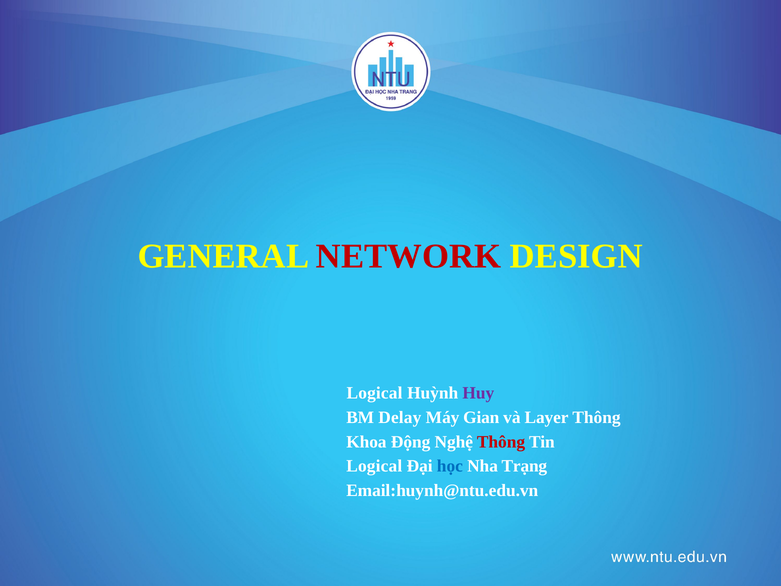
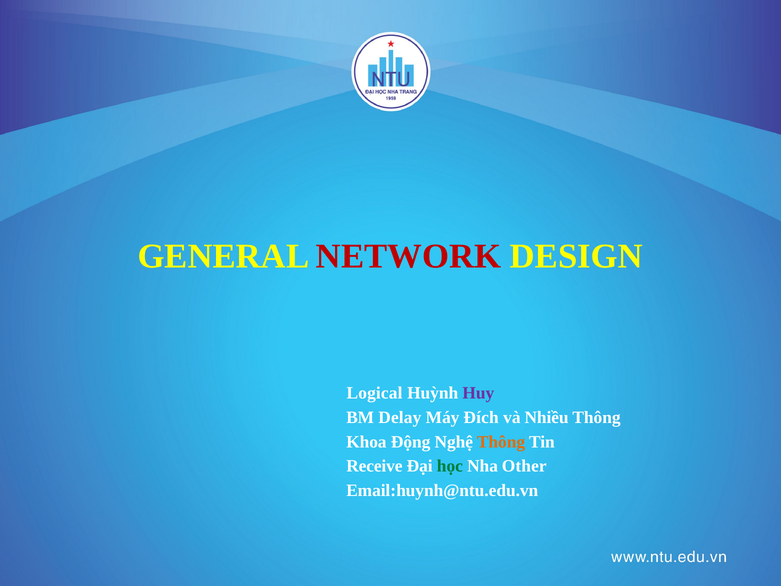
Gian: Gian -> Đích
Layer: Layer -> Nhiều
Thông at (501, 442) colour: red -> orange
Logical at (374, 466): Logical -> Receive
học colour: blue -> green
Trạng: Trạng -> Other
